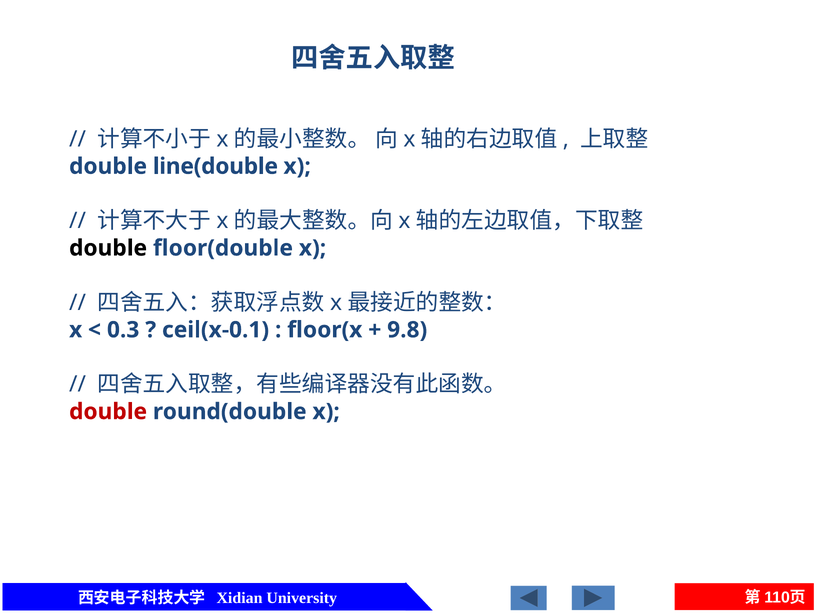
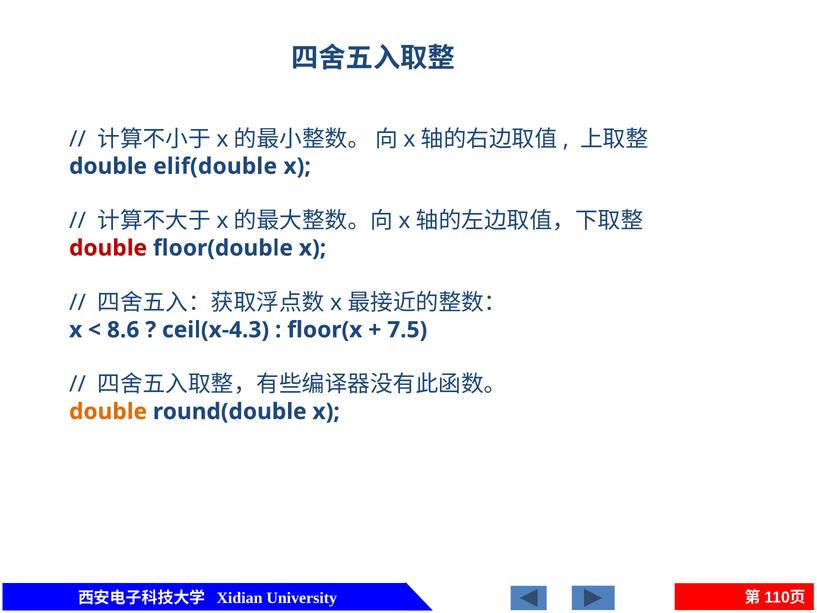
line(double: line(double -> elif(double
double at (108, 248) colour: black -> red
0.3: 0.3 -> 8.6
ceil(x-0.1: ceil(x-0.1 -> ceil(x-4.3
9.8: 9.8 -> 7.5
double at (108, 411) colour: red -> orange
